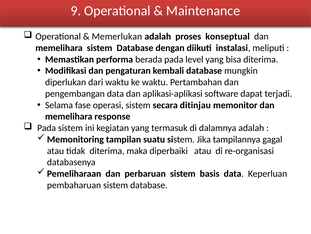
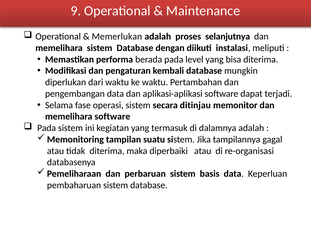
konseptual: konseptual -> selanjutnya
memelihara response: response -> software
